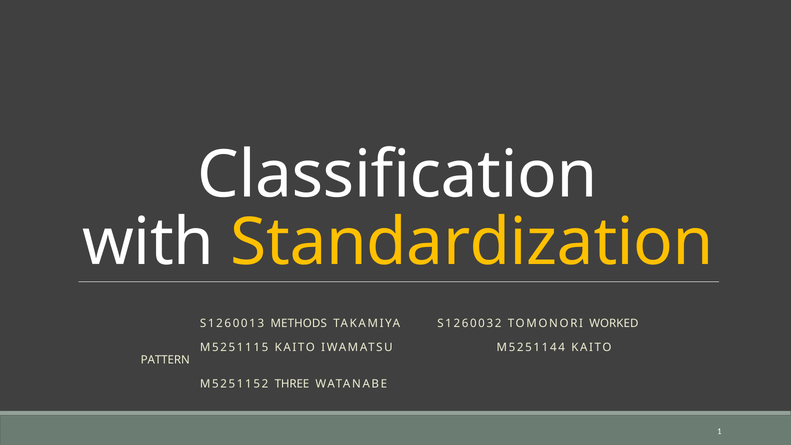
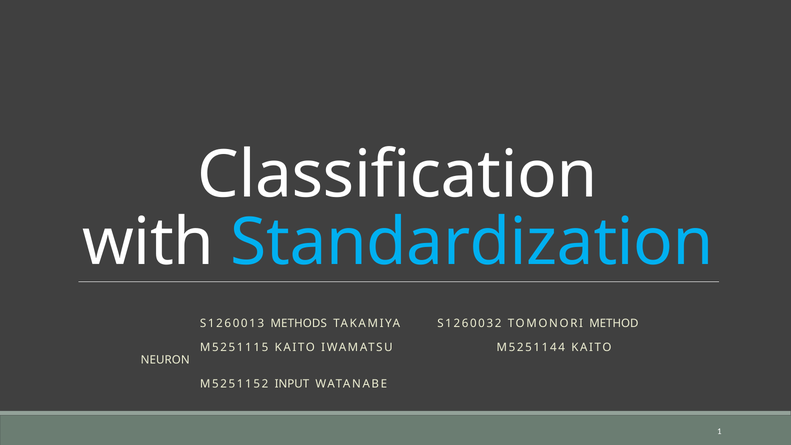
Standardization colour: yellow -> light blue
WORKED: WORKED -> METHOD
PATTERN: PATTERN -> NEURON
THREE: THREE -> INPUT
